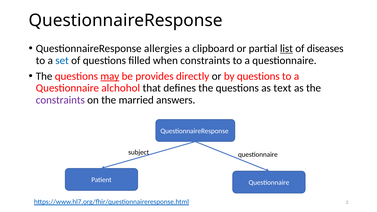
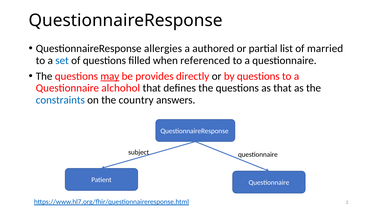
clipboard: clipboard -> authored
list underline: present -> none
diseases: diseases -> married
when constraints: constraints -> referenced
as text: text -> that
constraints at (60, 100) colour: purple -> blue
married: married -> country
